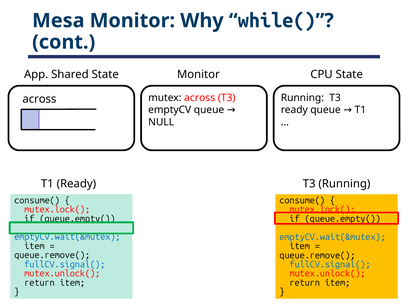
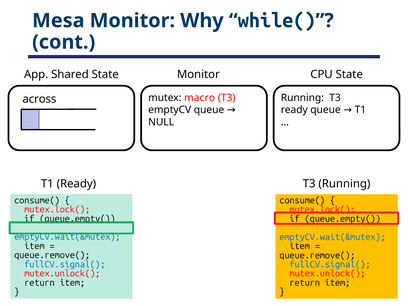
mutex across: across -> macro
